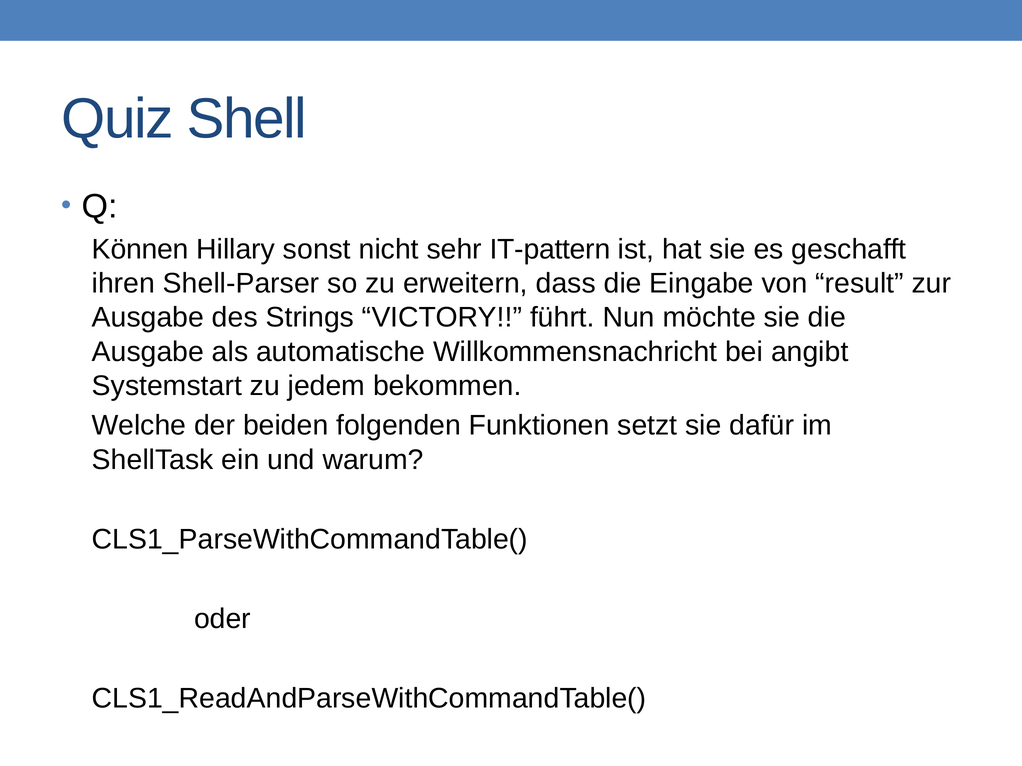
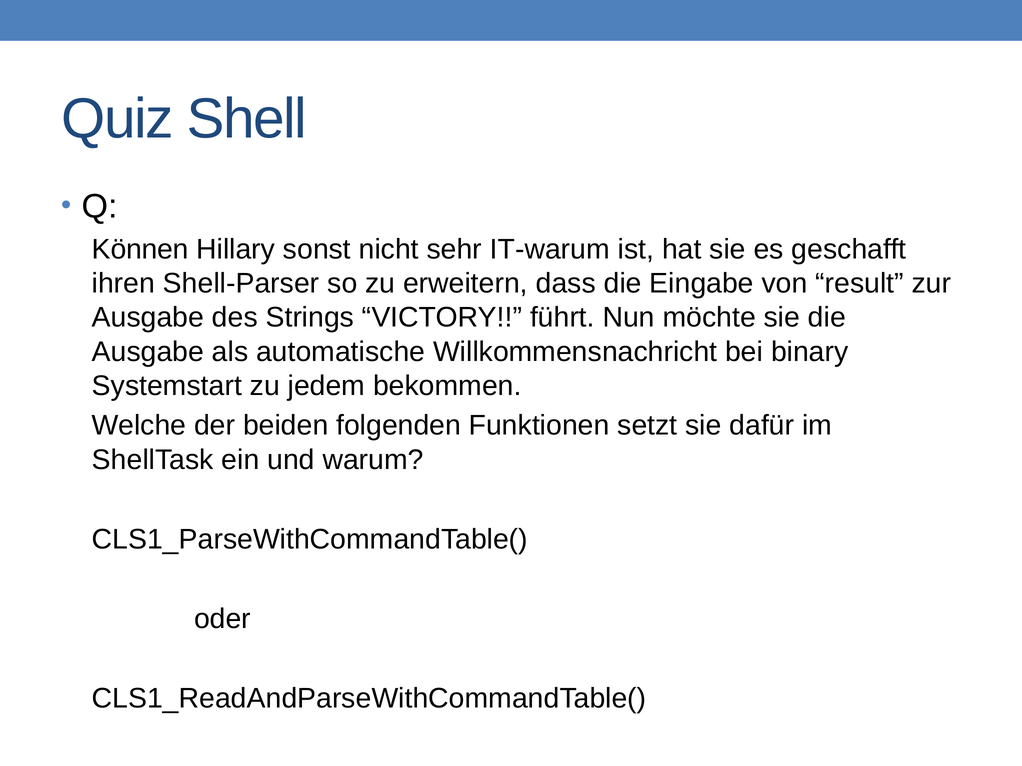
IT-pattern: IT-pattern -> IT-warum
angibt: angibt -> binary
